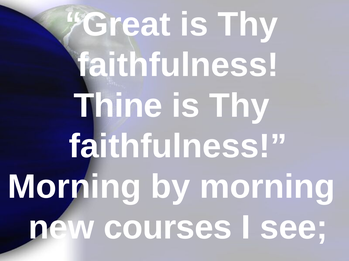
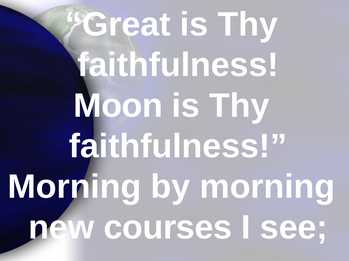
Thine: Thine -> Moon
